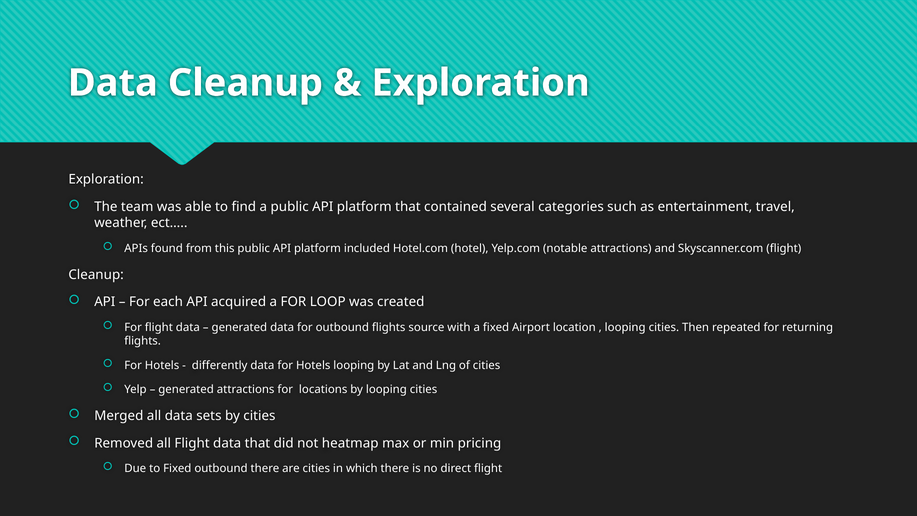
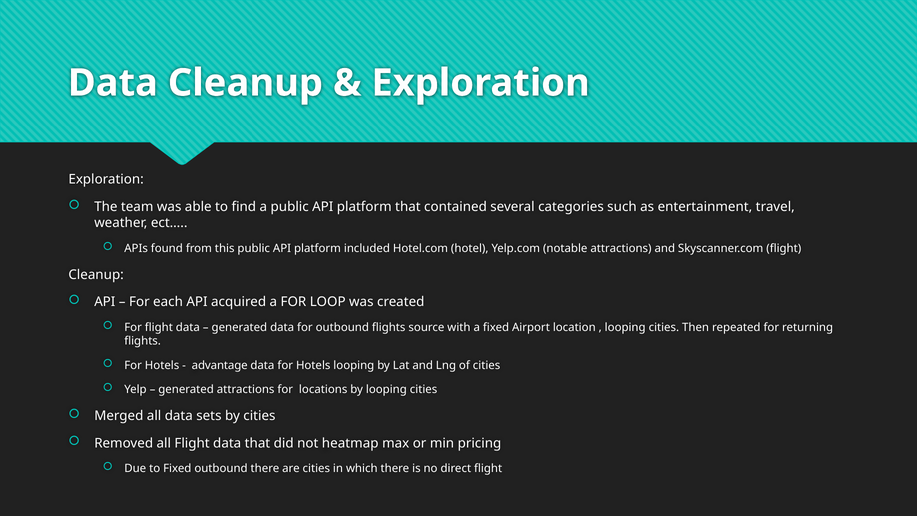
differently: differently -> advantage
